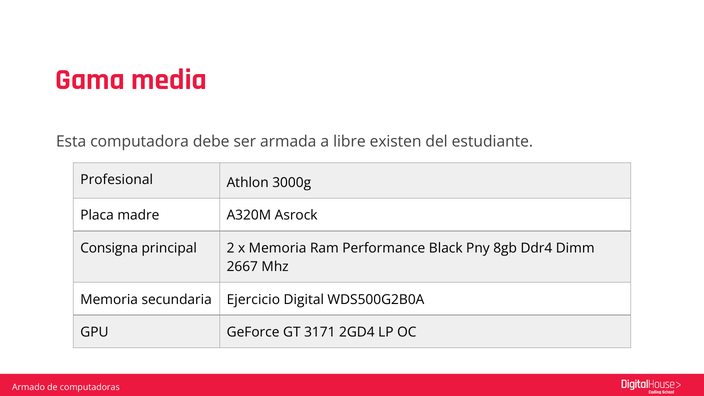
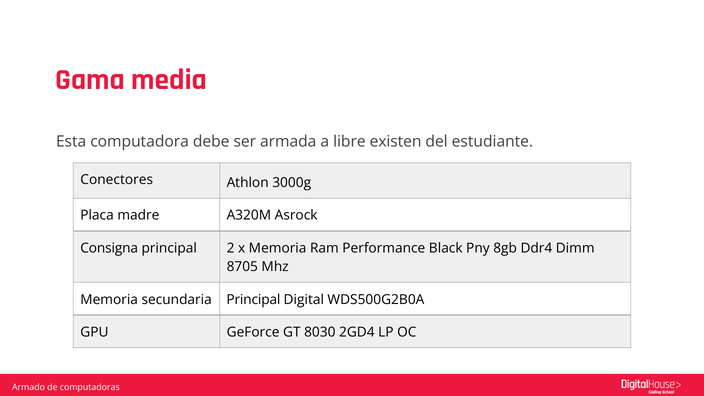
Profesional: Profesional -> Conectores
2667: 2667 -> 8705
secundaria Ejercicio: Ejercicio -> Principal
3171: 3171 -> 8030
